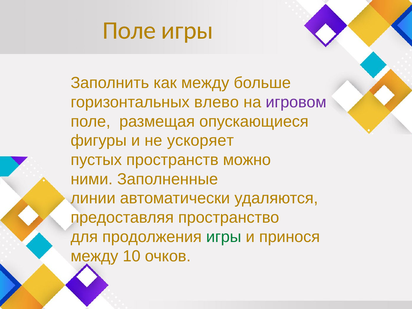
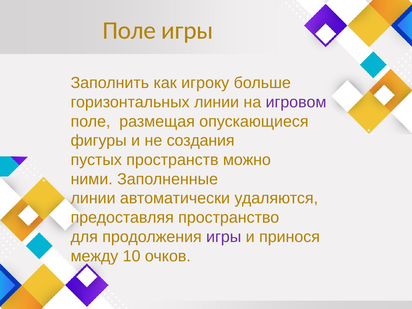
как между: между -> игроку
горизонтальных влево: влево -> линии
ускоряет: ускоряет -> создания
игры at (224, 237) colour: green -> purple
